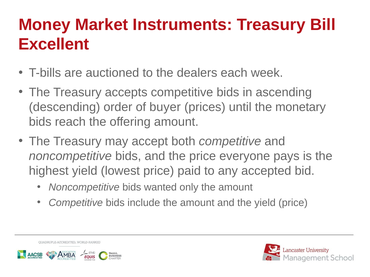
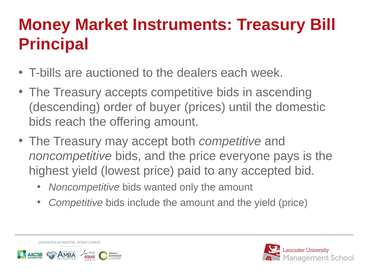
Excellent: Excellent -> Principal
monetary: monetary -> domestic
